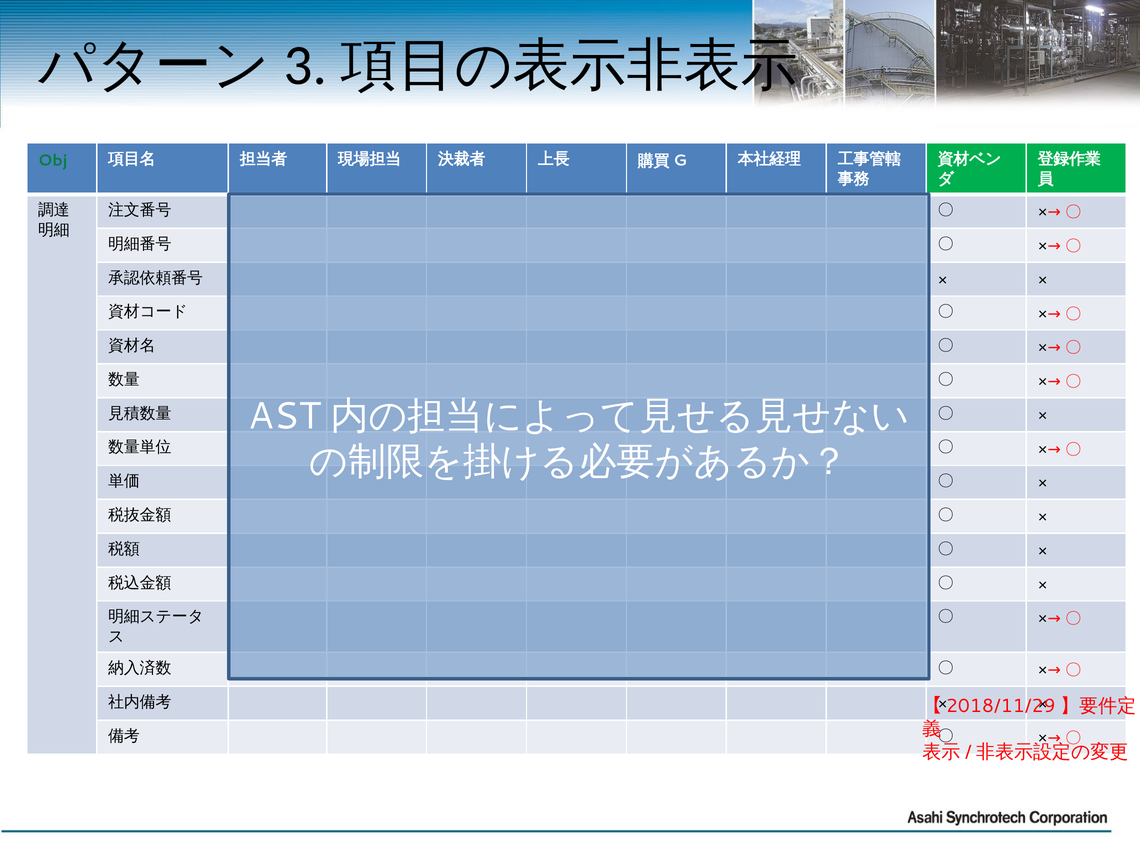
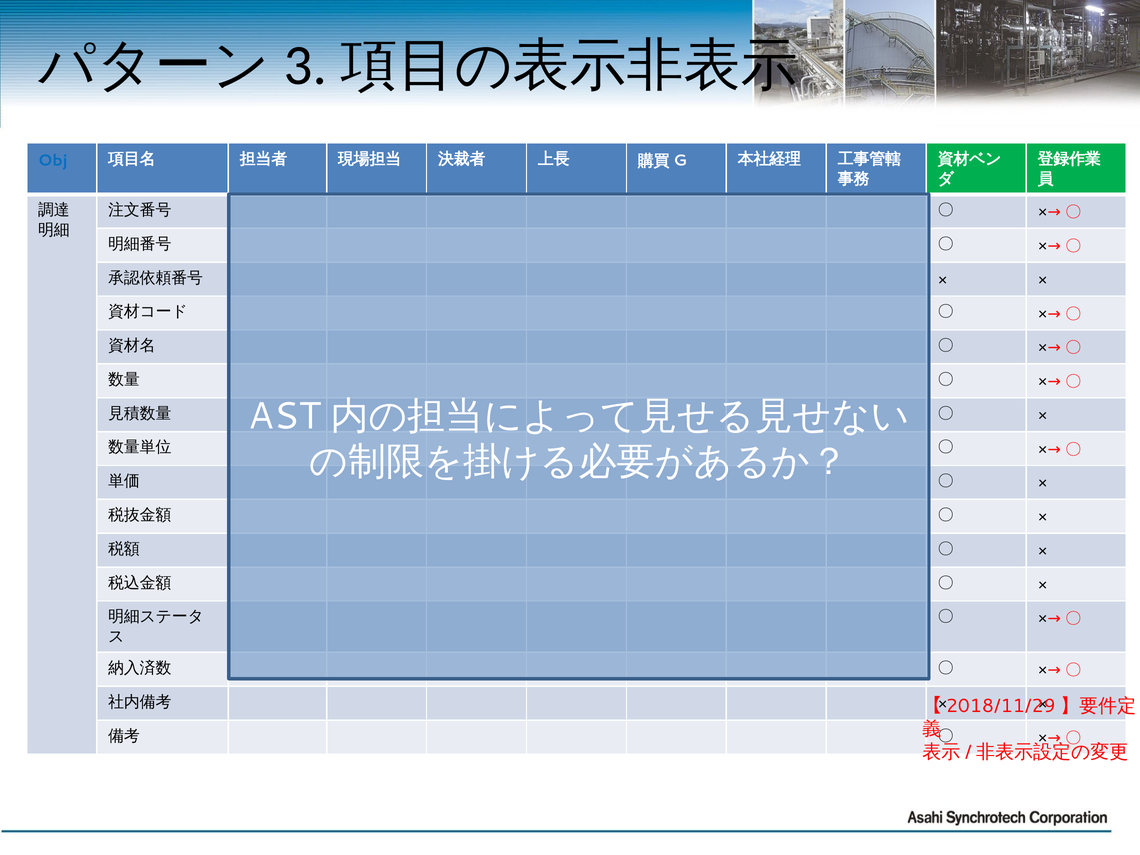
Obj colour: green -> blue
